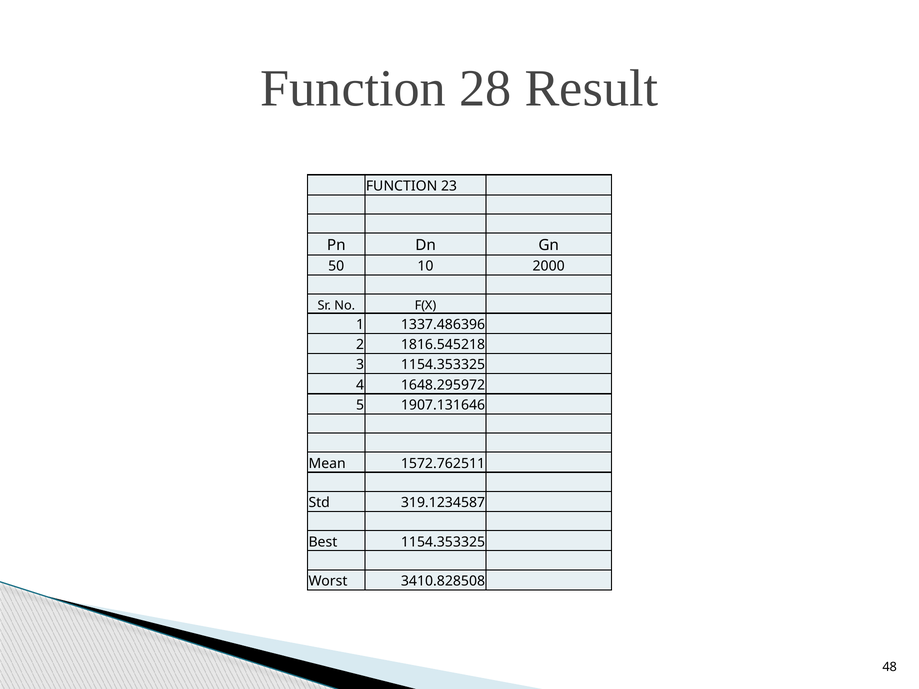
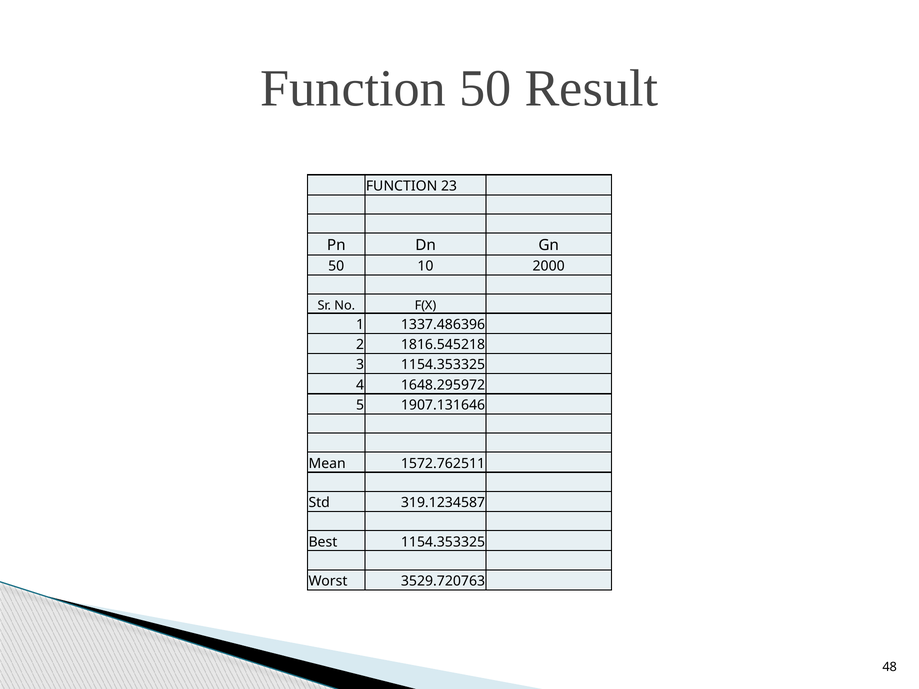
Function 28: 28 -> 50
3410.828508: 3410.828508 -> 3529.720763
